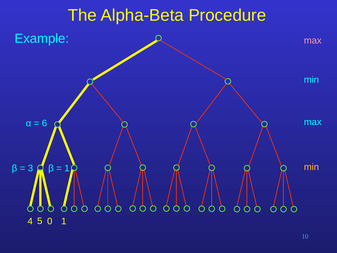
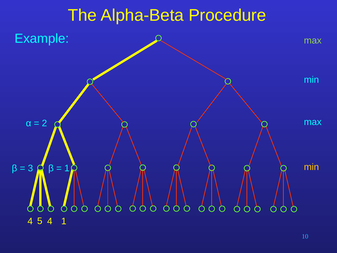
max at (313, 40) colour: pink -> light green
6: 6 -> 2
5 0: 0 -> 4
